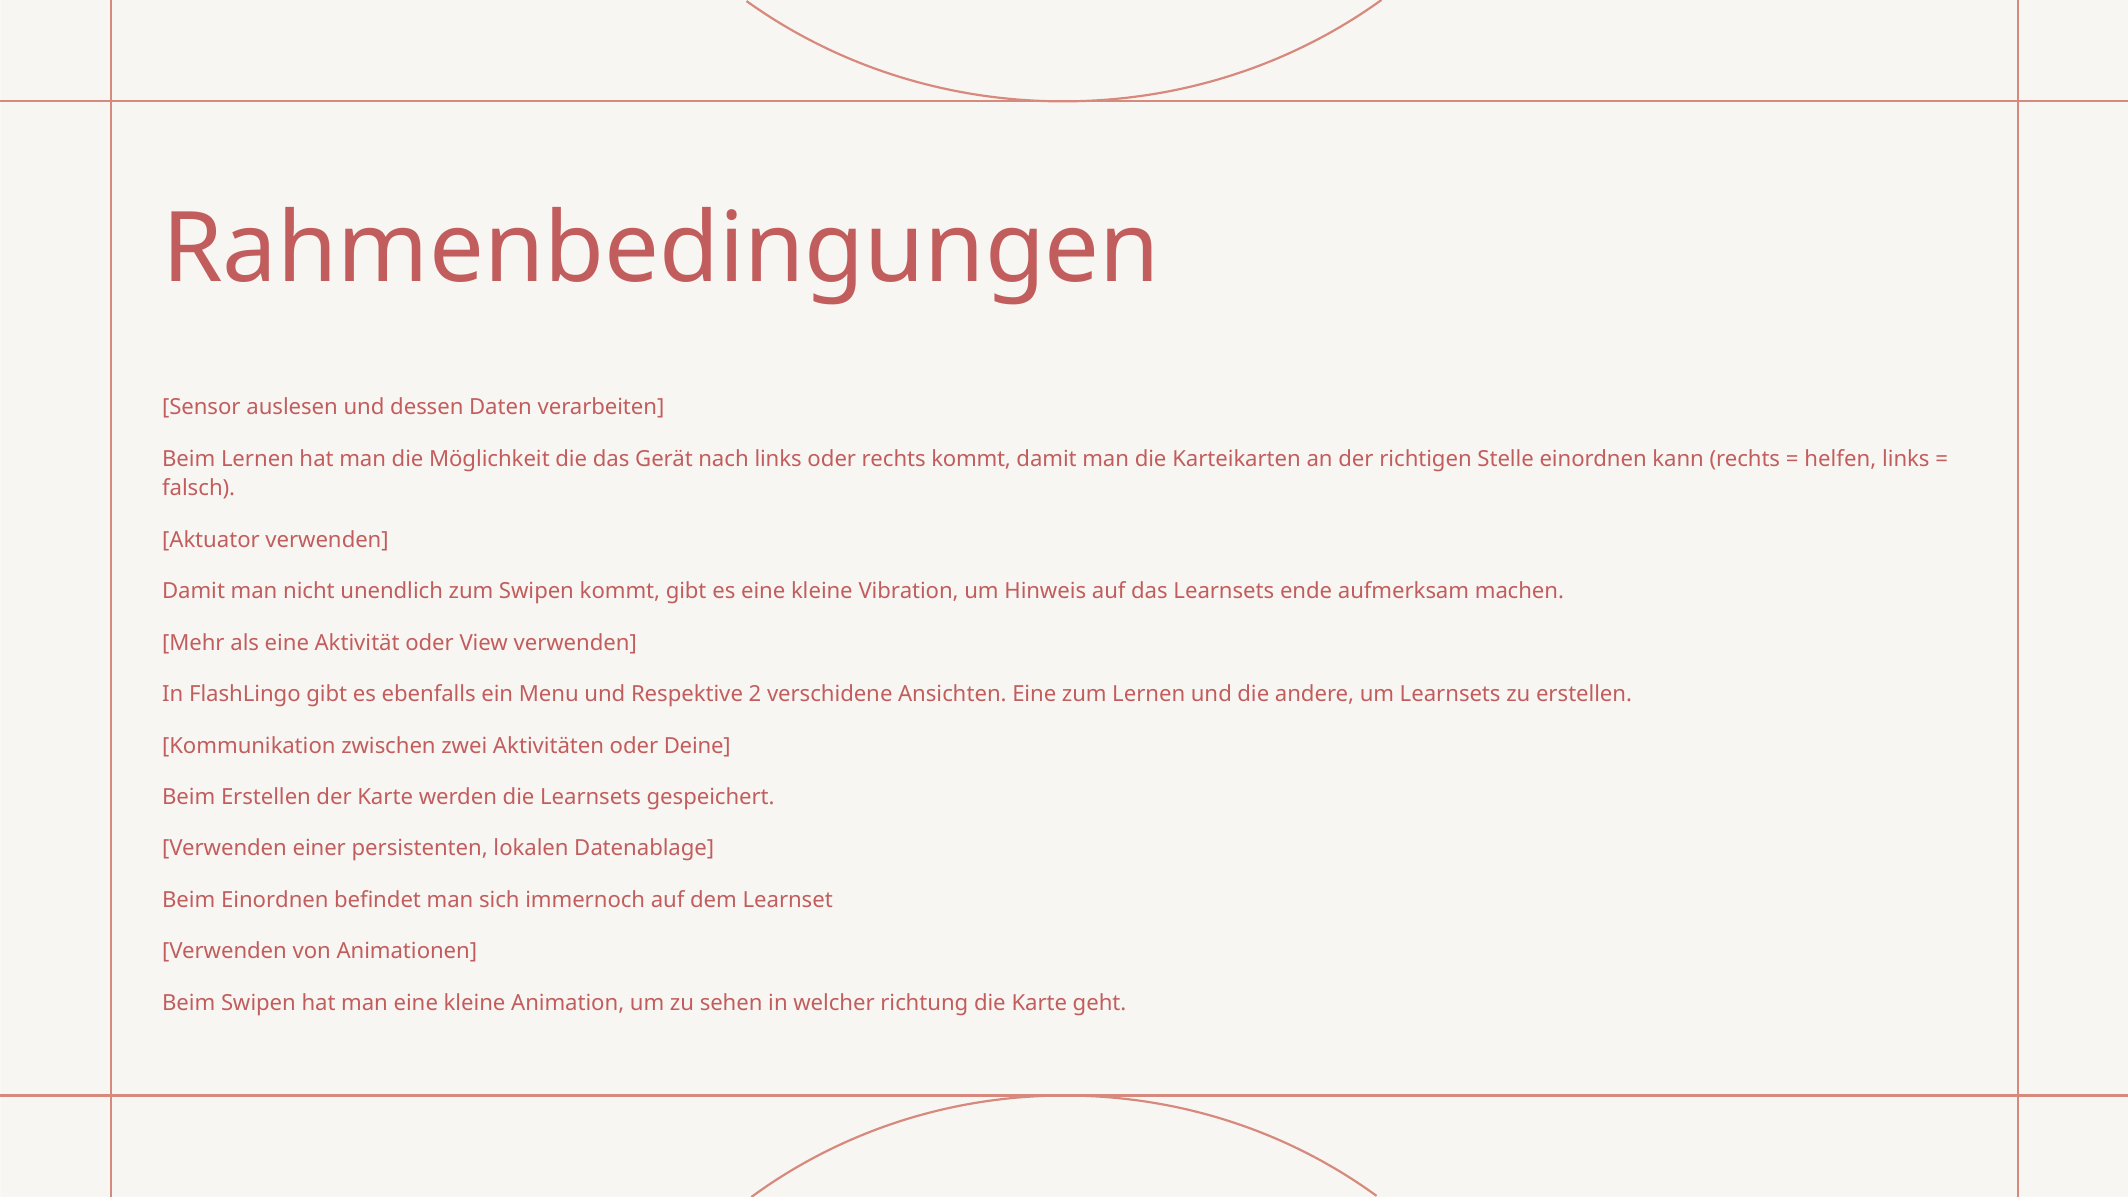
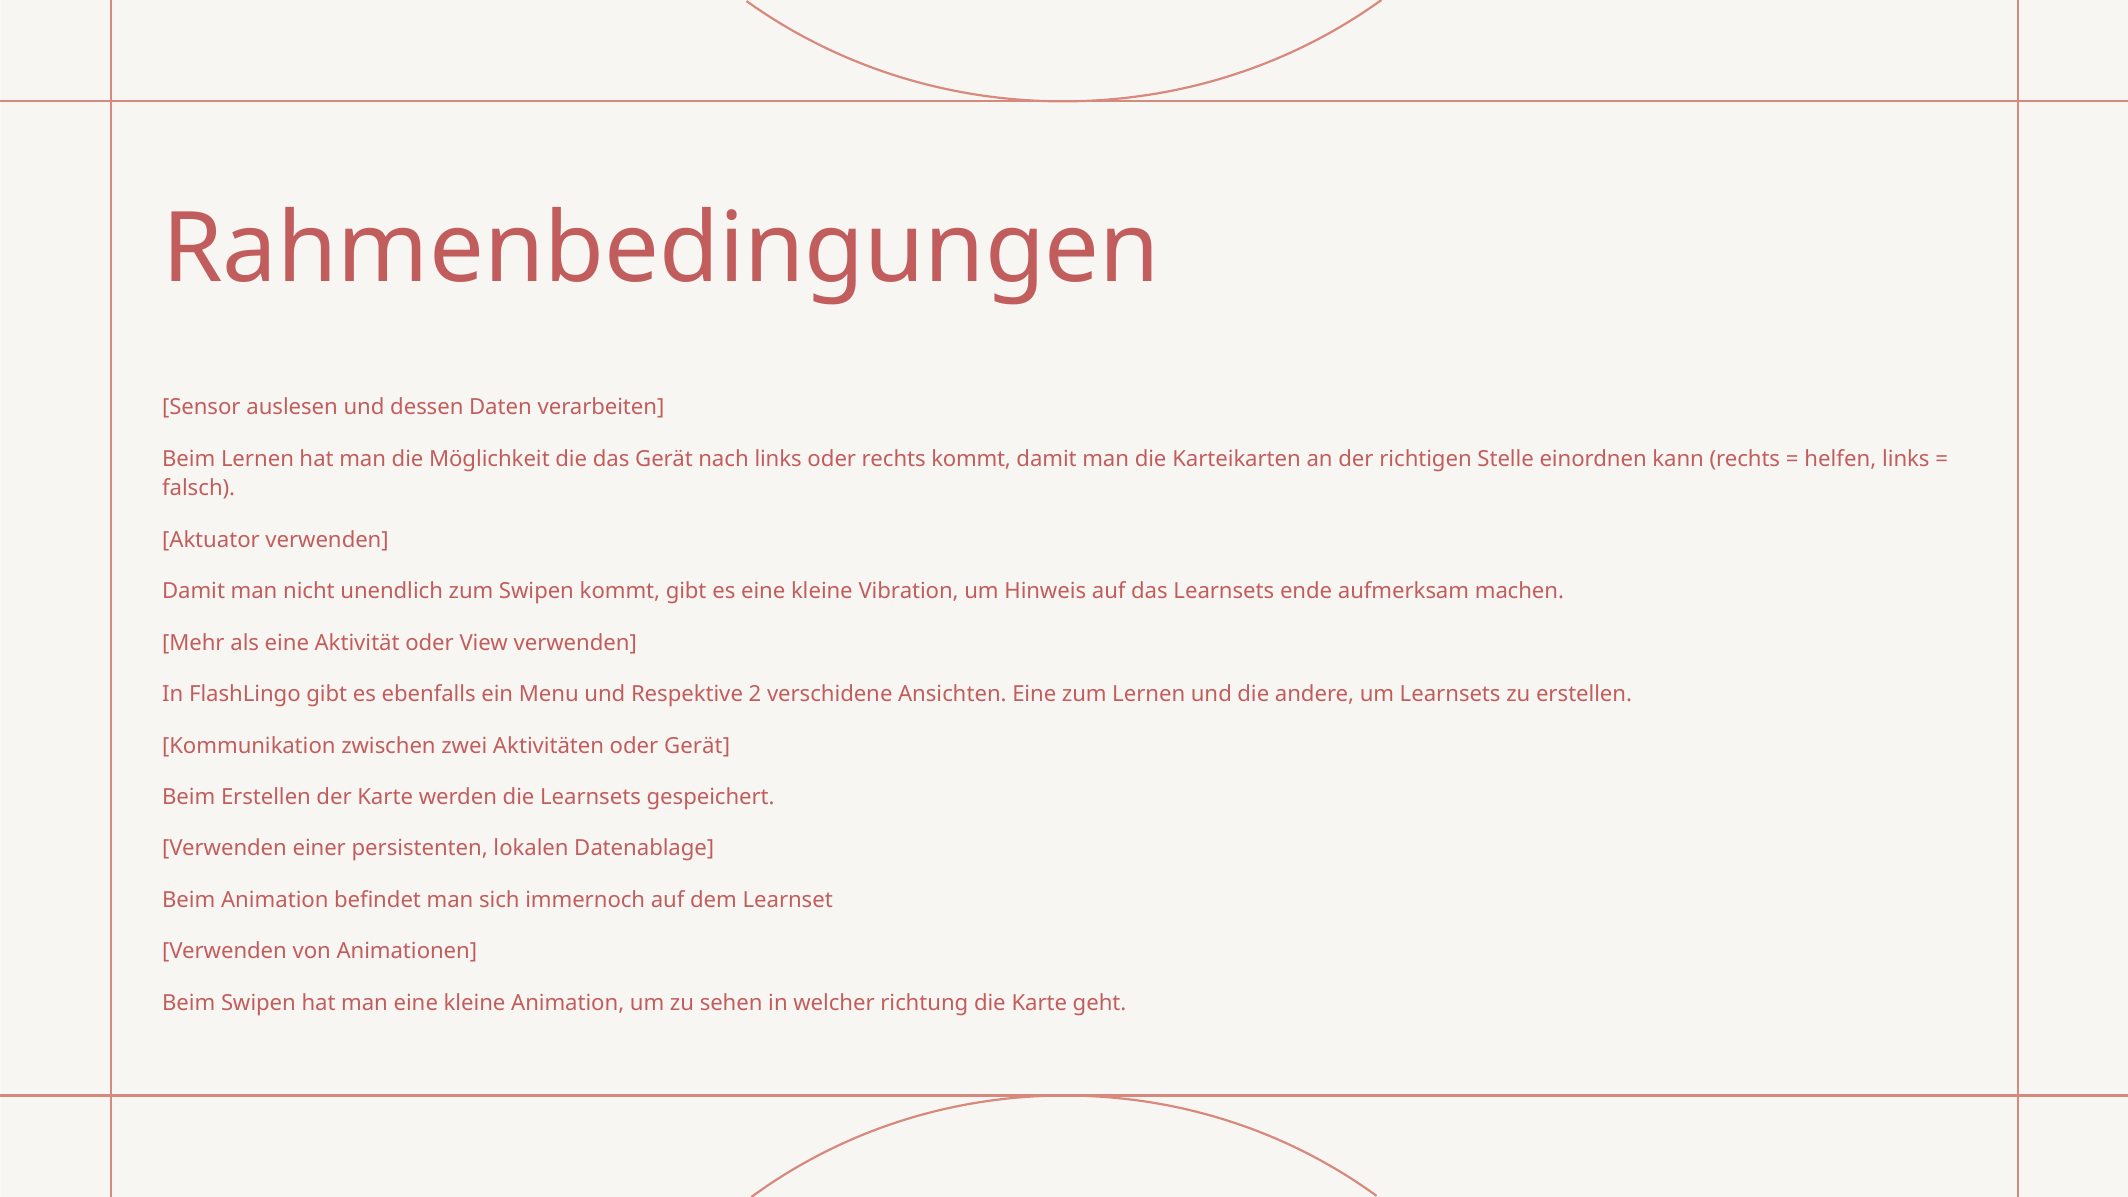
oder Deine: Deine -> Gerät
Beim Einordnen: Einordnen -> Animation
